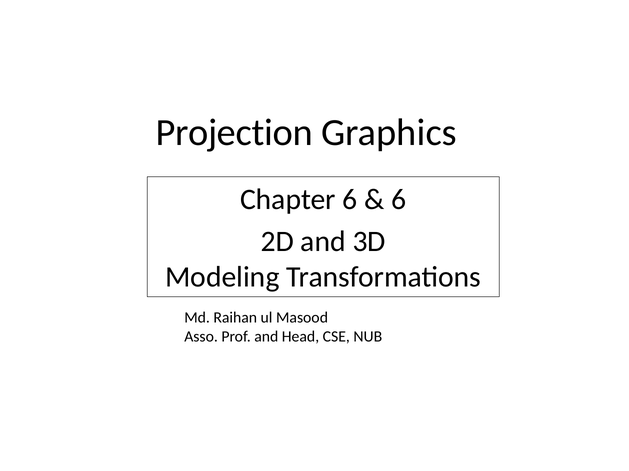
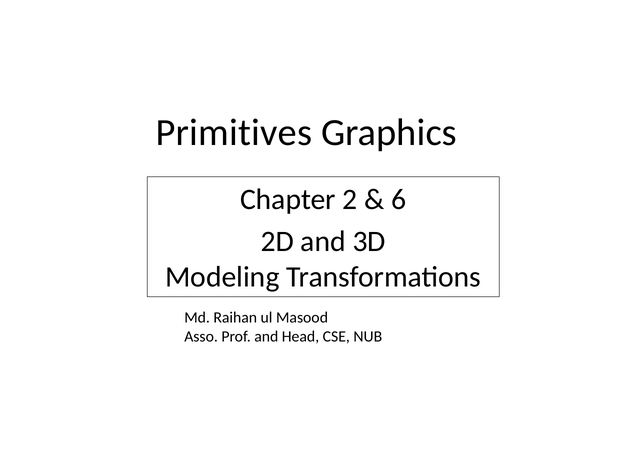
Projection: Projection -> Primitives
Chapter 6: 6 -> 2
